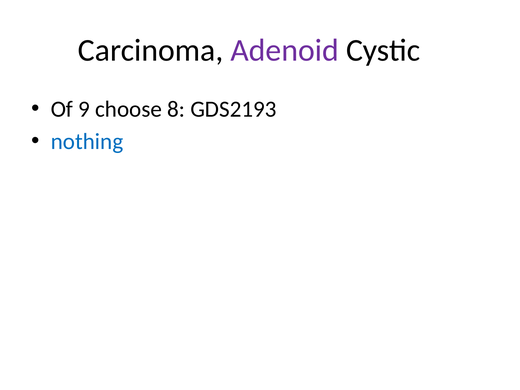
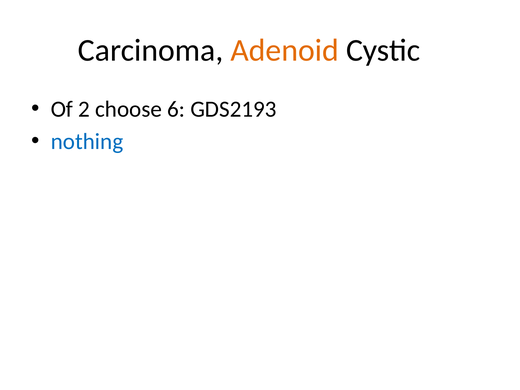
Adenoid colour: purple -> orange
9: 9 -> 2
8: 8 -> 6
